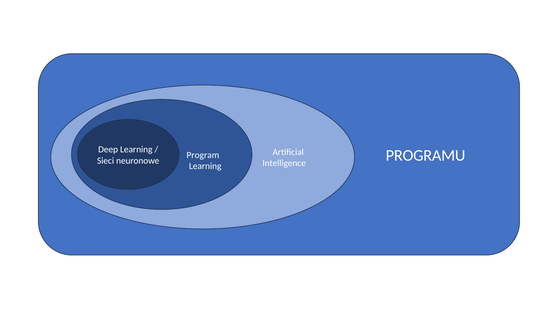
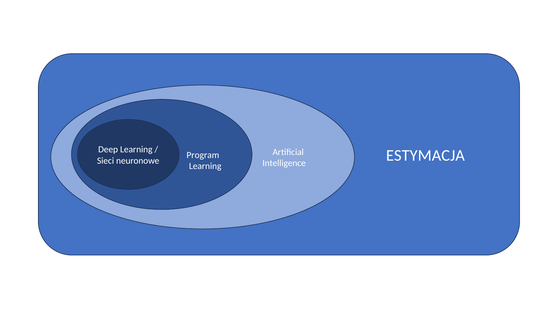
PROGRAMU: PROGRAMU -> ESTYMACJA
